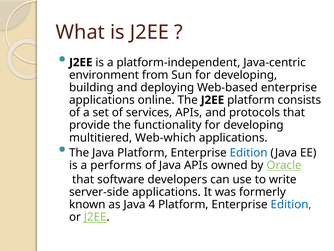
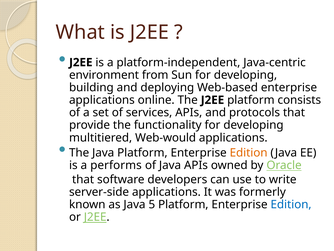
Web-which: Web-which -> Web-would
Edition at (249, 152) colour: blue -> orange
4: 4 -> 5
